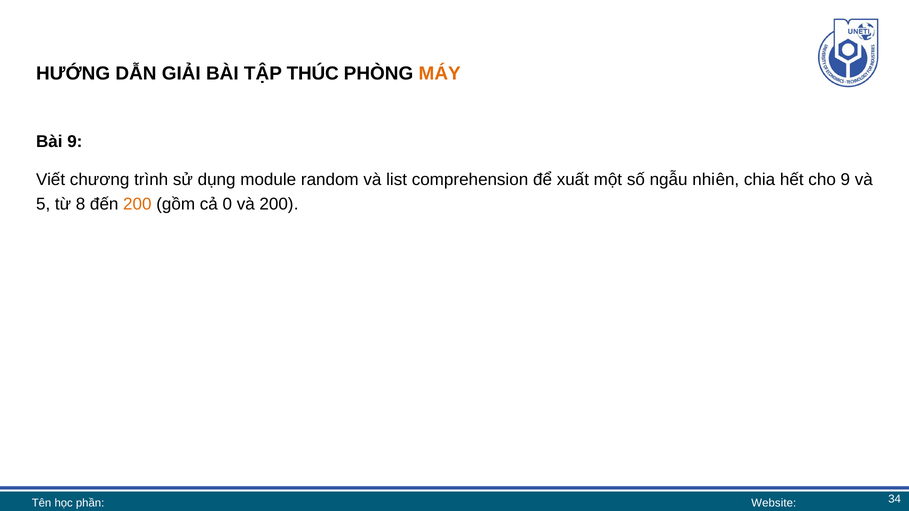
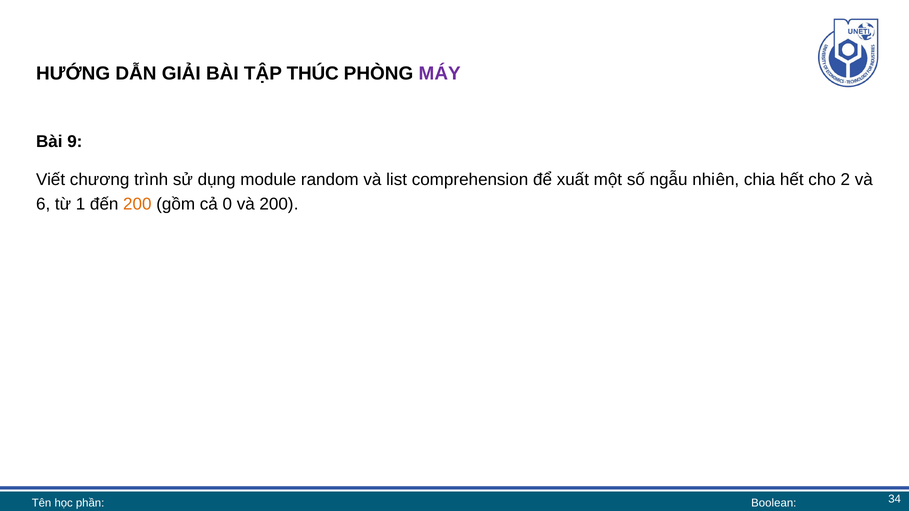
MÁY colour: orange -> purple
cho 9: 9 -> 2
5: 5 -> 6
8: 8 -> 1
Website: Website -> Boolean
